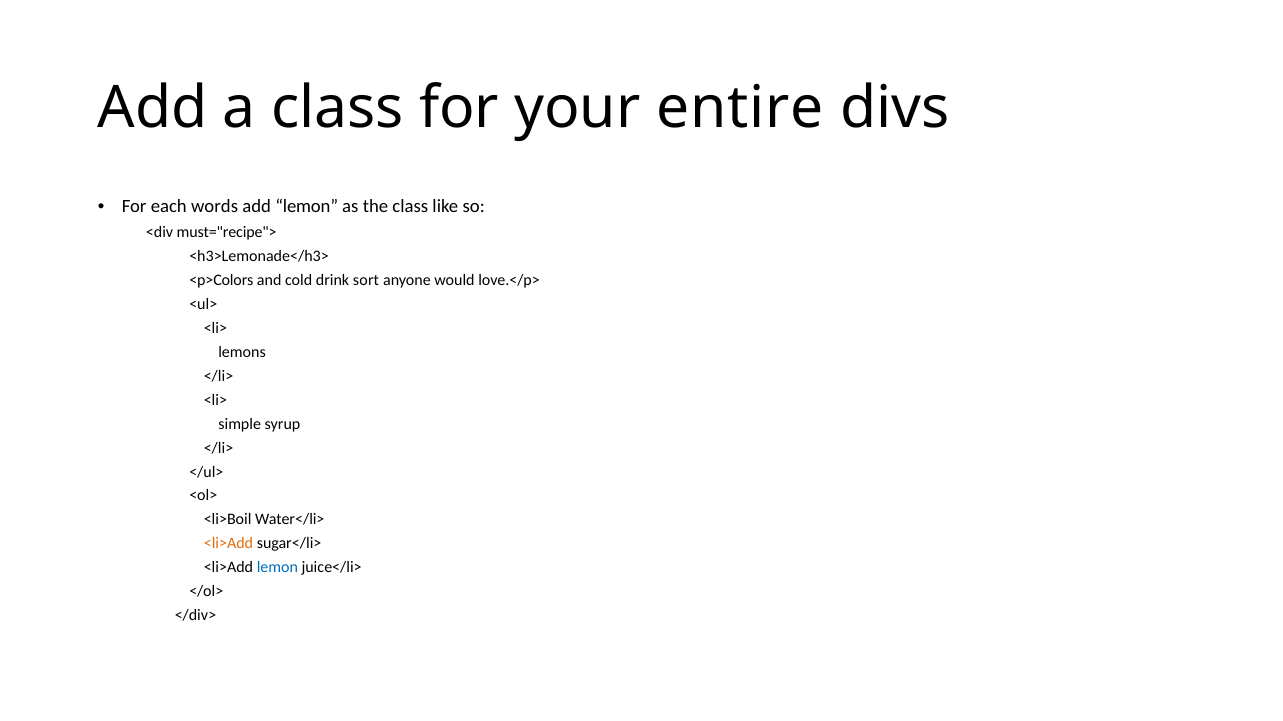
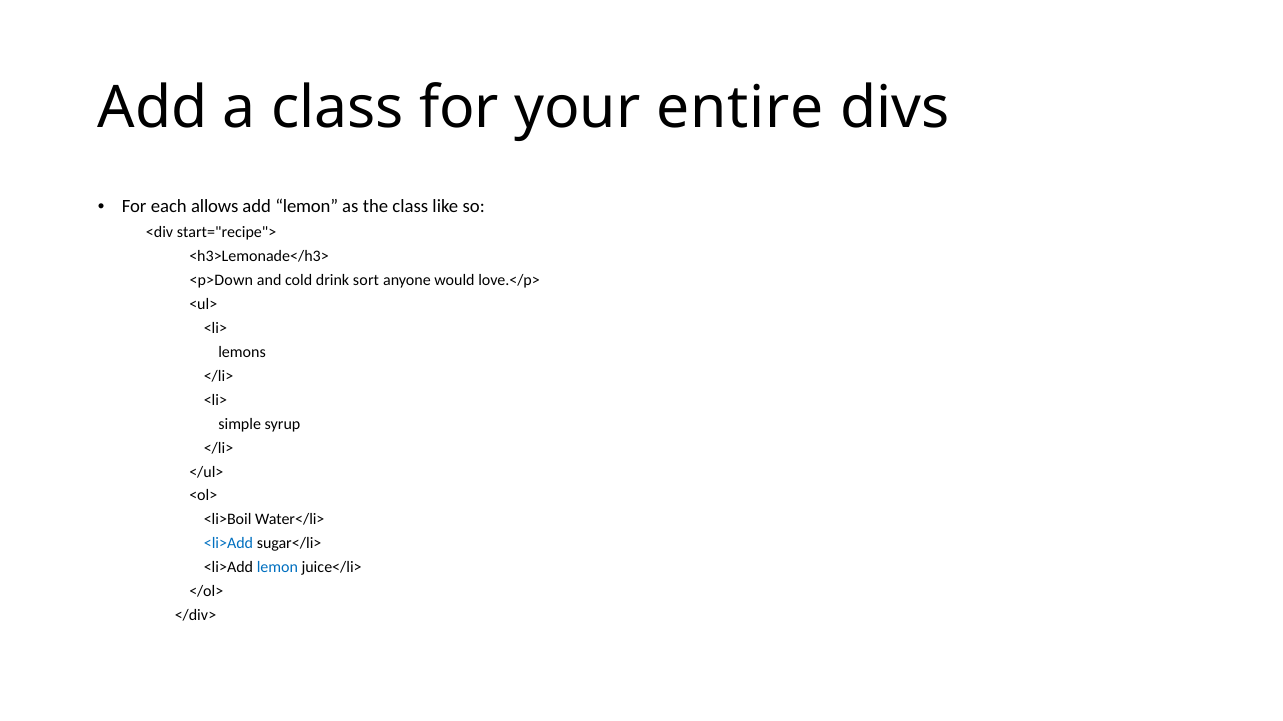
words: words -> allows
must="recipe">: must="recipe"> -> start="recipe">
<p>Colors: <p>Colors -> <p>Down
<li>Add at (228, 544) colour: orange -> blue
